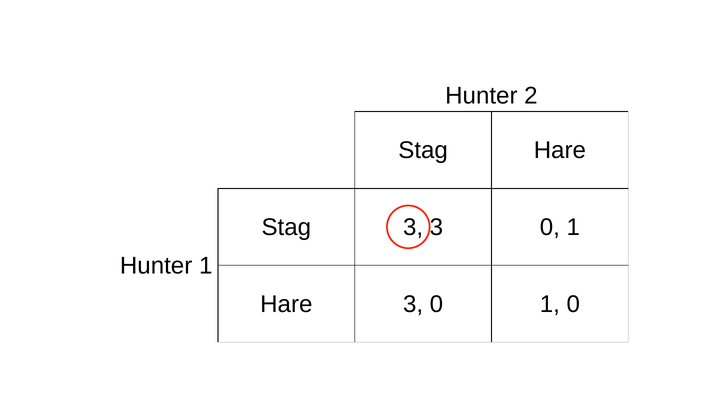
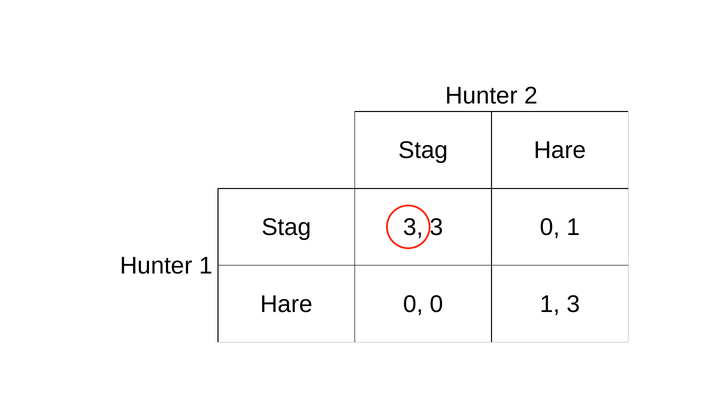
Hare 3: 3 -> 0
1 0: 0 -> 3
